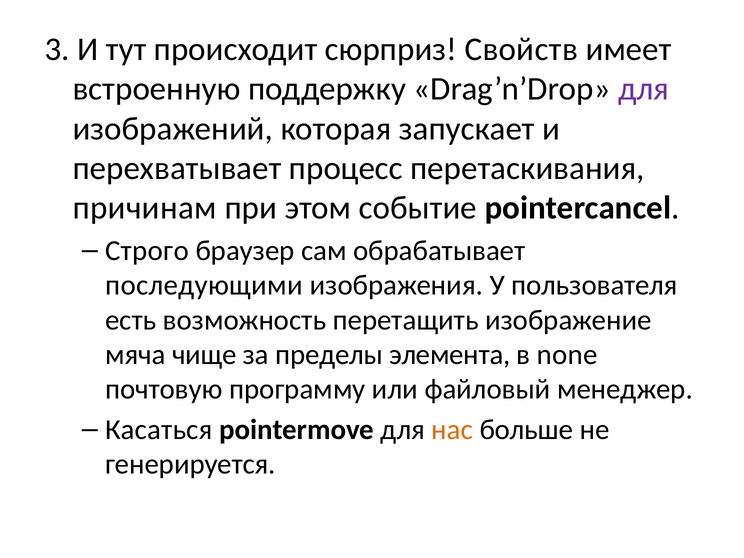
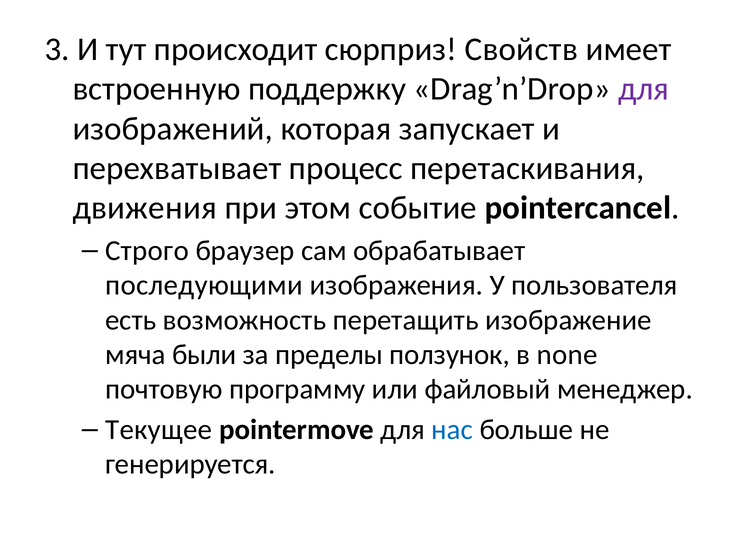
причинам: причинам -> движения
чище: чище -> были
элемента: элемента -> ползунок
Касаться: Касаться -> Текущее
нас colour: orange -> blue
